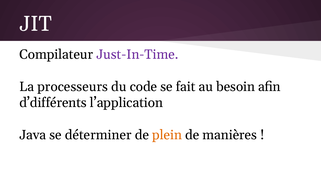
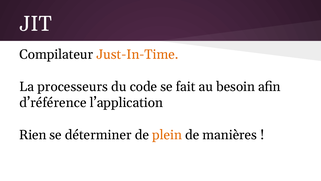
Just-In-Time colour: purple -> orange
d’différents: d’différents -> d’référence
Java: Java -> Rien
